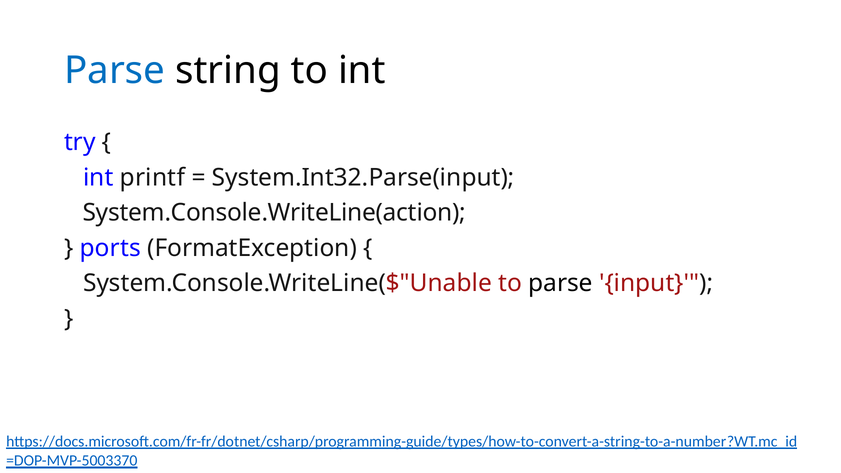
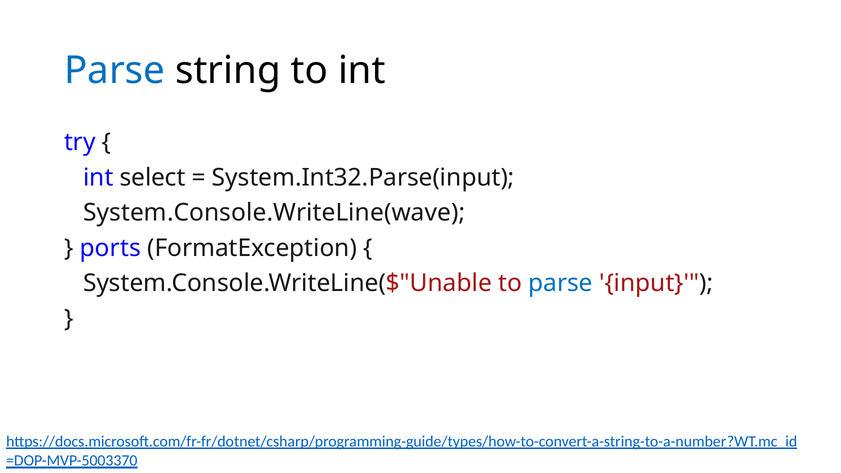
printf: printf -> select
System.Console.WriteLine(action: System.Console.WriteLine(action -> System.Console.WriteLine(wave
parse at (561, 283) colour: black -> blue
